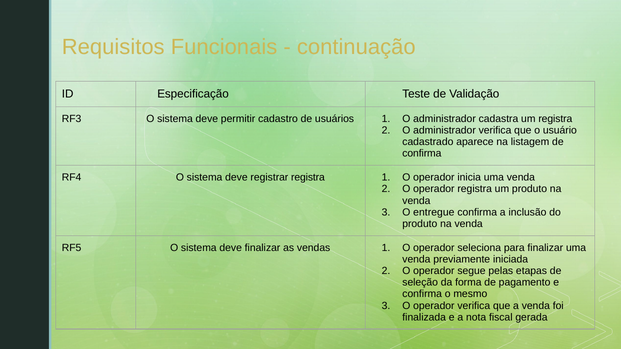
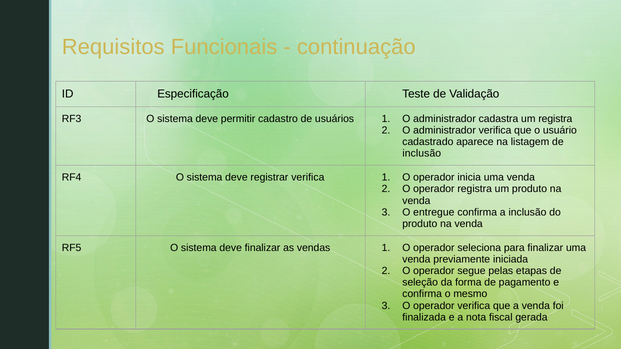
confirma at (422, 154): confirma -> inclusão
registrar registra: registra -> verifica
